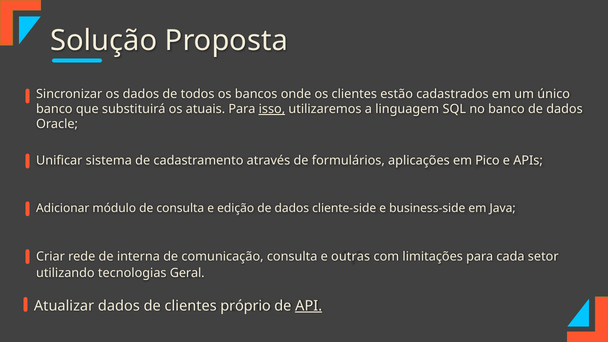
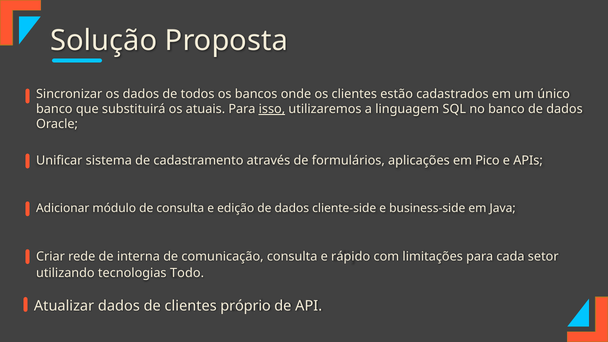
outras: outras -> rápido
Geral: Geral -> Todo
API underline: present -> none
